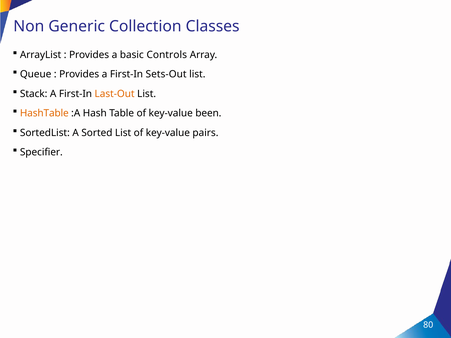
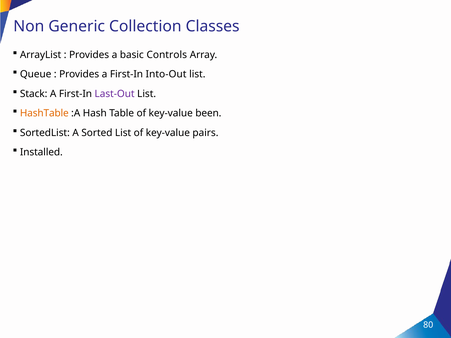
Sets-Out: Sets-Out -> Into-Out
Last-Out colour: orange -> purple
Specifier: Specifier -> Installed
